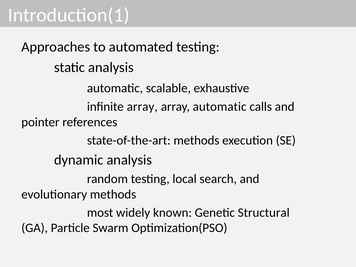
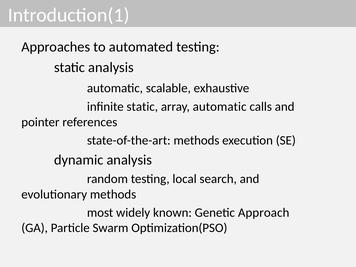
infinite array: array -> static
Structural: Structural -> Approach
